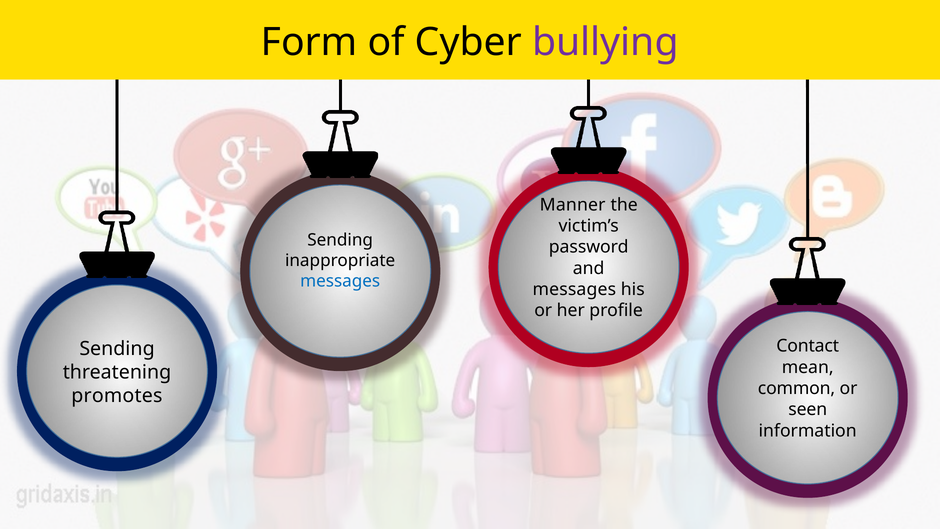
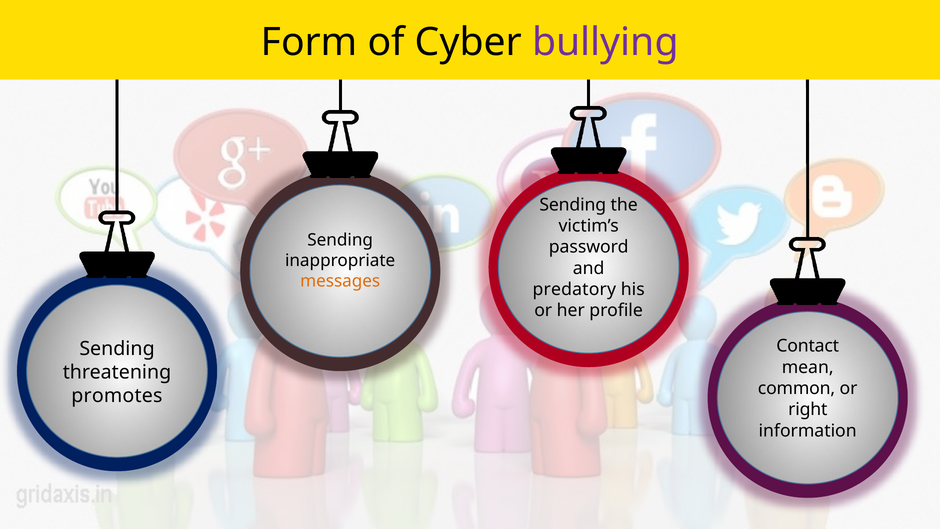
Manner at (573, 205): Manner -> Sending
messages at (340, 281) colour: blue -> orange
messages at (574, 289): messages -> predatory
seen: seen -> right
